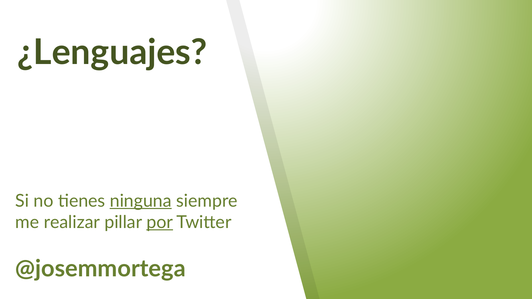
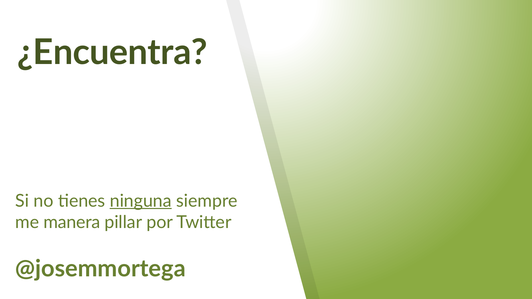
¿Lenguajes: ¿Lenguajes -> ¿Encuentra
realizar: realizar -> manera
por underline: present -> none
